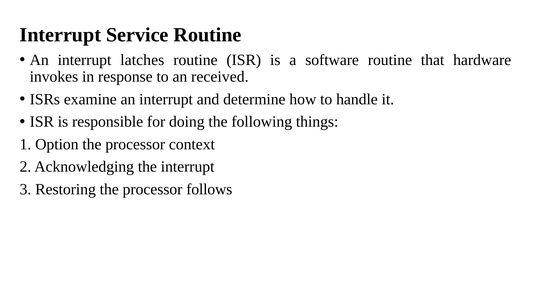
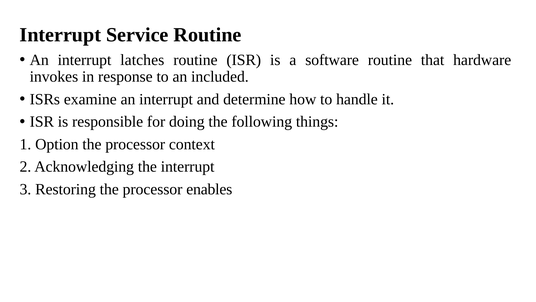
received: received -> included
follows: follows -> enables
